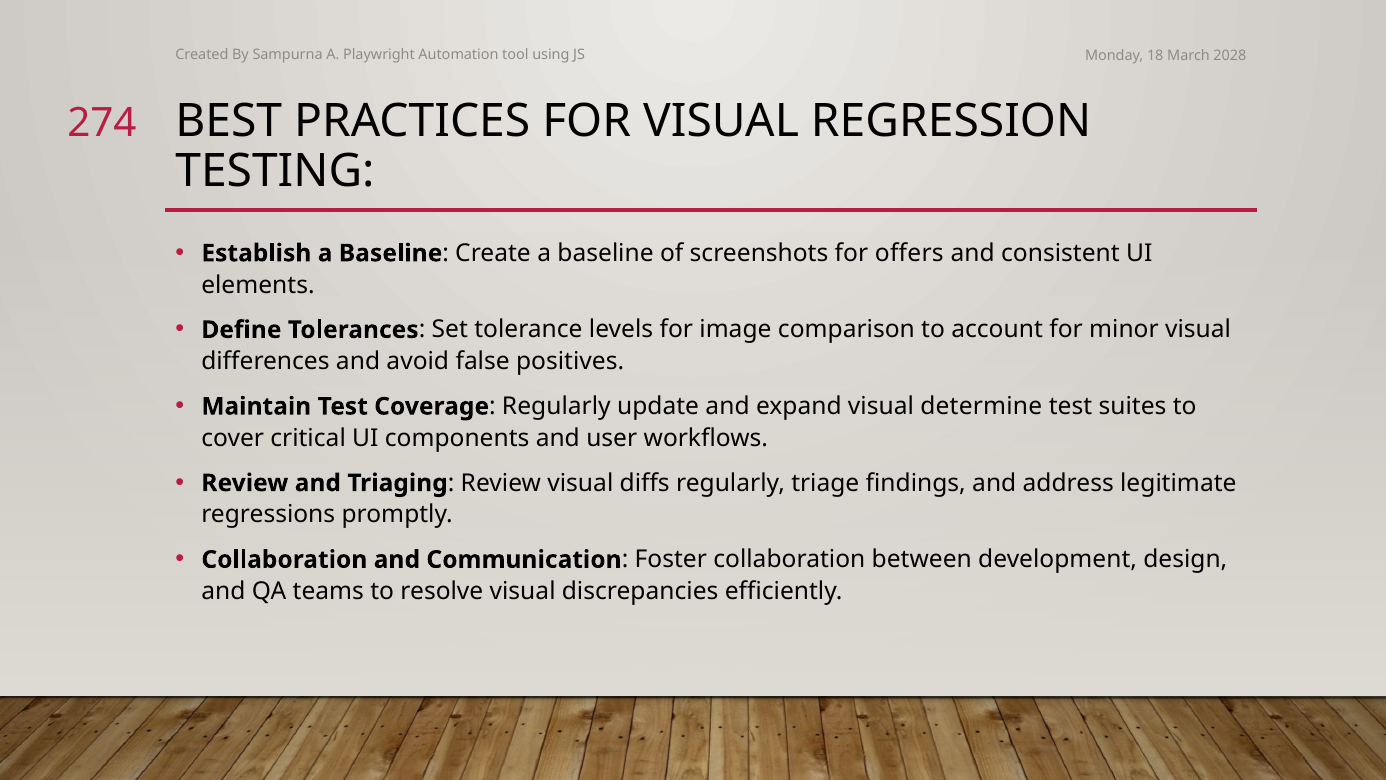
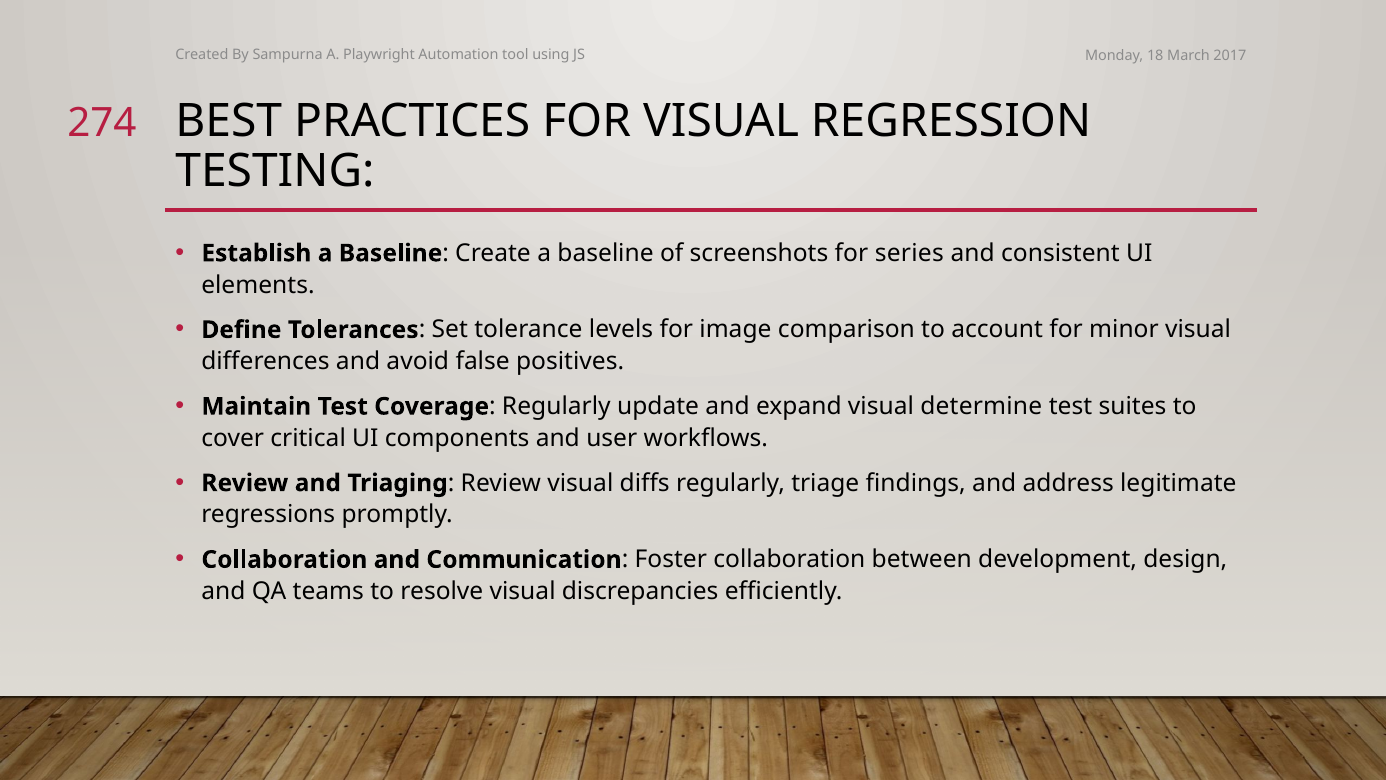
2028: 2028 -> 2017
offers: offers -> series
